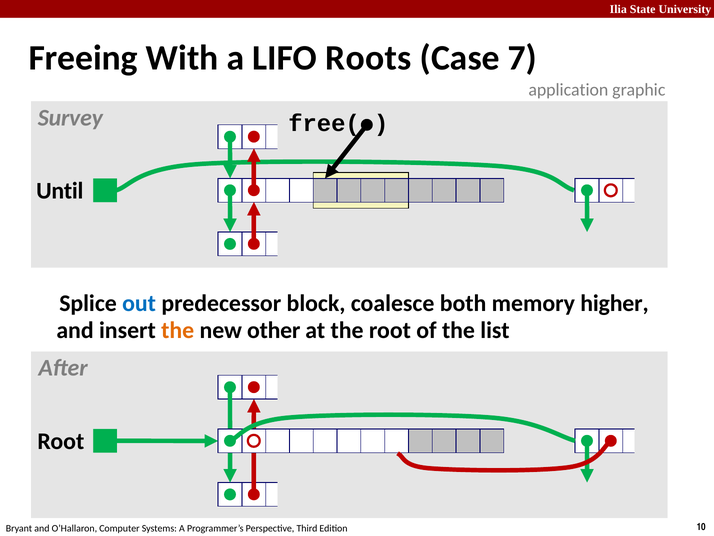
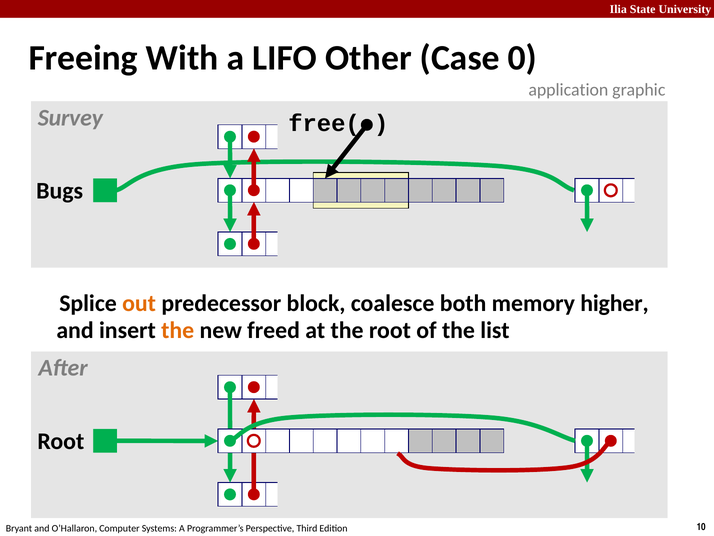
Roots: Roots -> Other
7: 7 -> 0
Until: Until -> Bugs
out colour: blue -> orange
other: other -> freed
